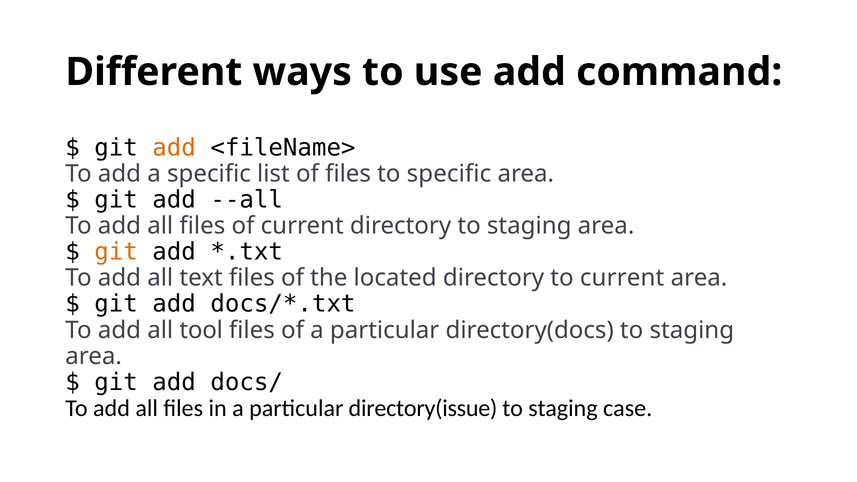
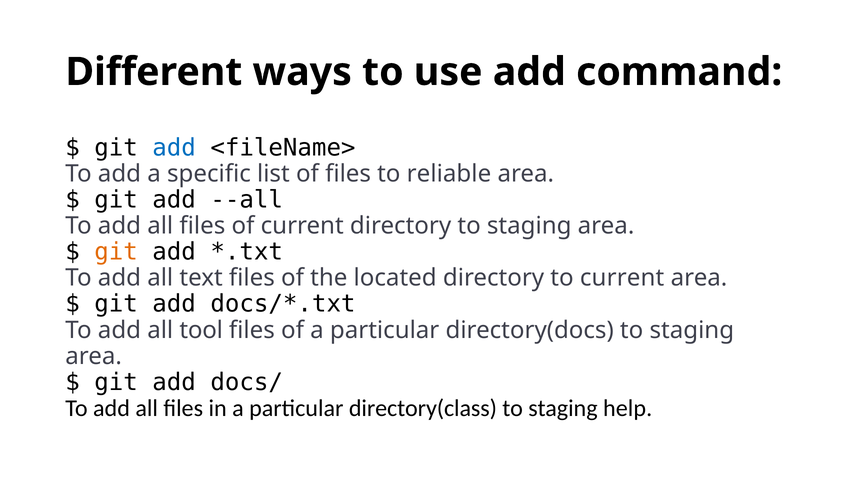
add at (174, 148) colour: orange -> blue
to specific: specific -> reliable
directory(issue: directory(issue -> directory(class
case: case -> help
